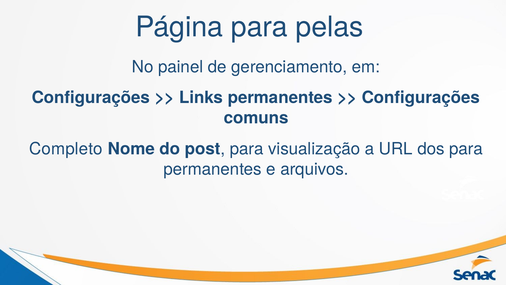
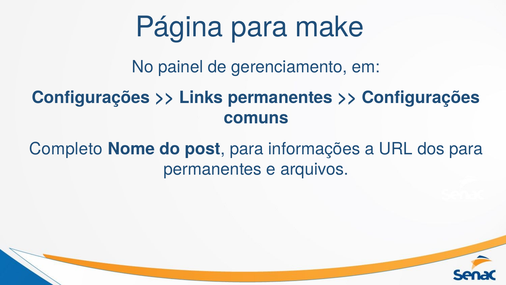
pelas: pelas -> make
visualização: visualização -> informações
